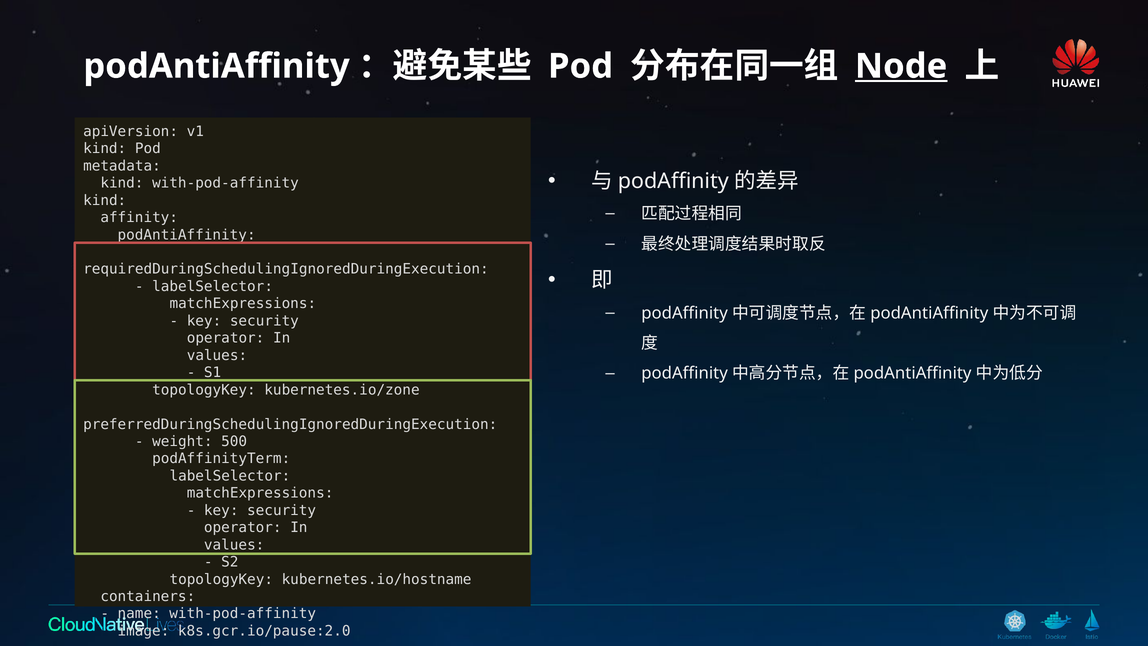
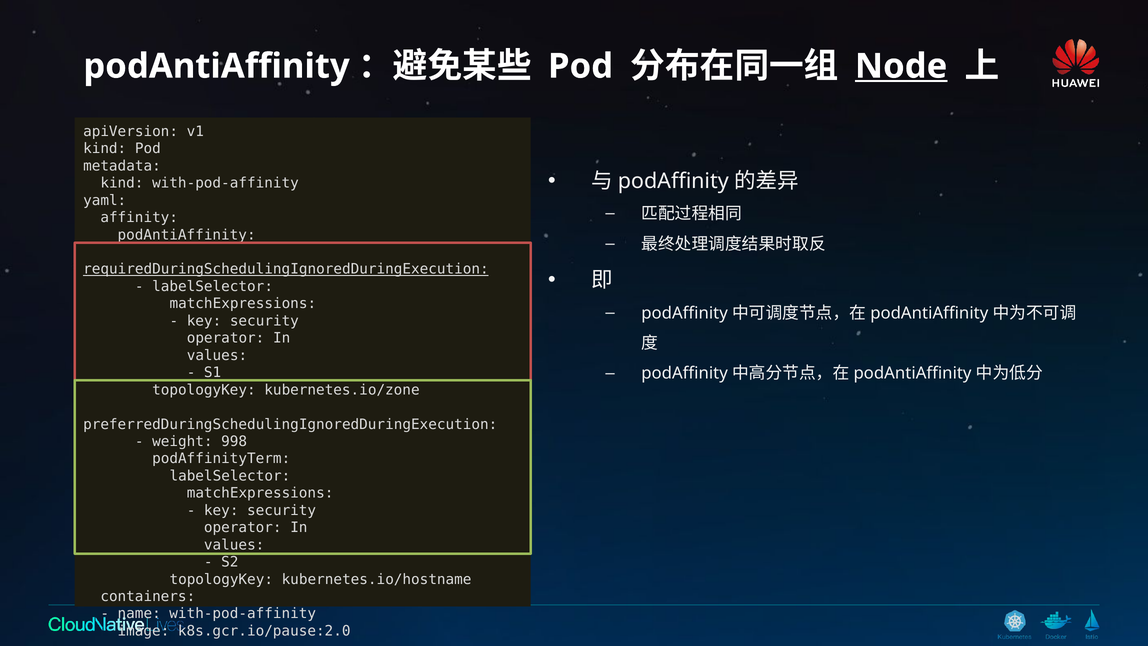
kind at (105, 200): kind -> yaml
requiredDuringSchedulingIgnoredDuringExecution underline: none -> present
500: 500 -> 998
